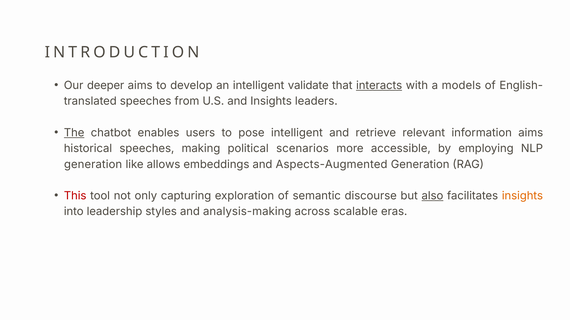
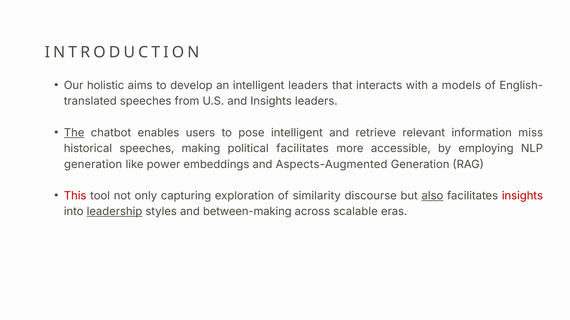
deeper: deeper -> holistic
intelligent validate: validate -> leaders
interacts underline: present -> none
information aims: aims -> miss
political scenarios: scenarios -> facilitates
allows: allows -> power
semantic: semantic -> similarity
insights at (522, 196) colour: orange -> red
leadership underline: none -> present
analysis-making: analysis-making -> between-making
